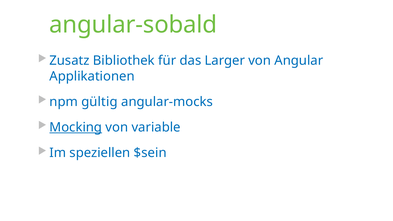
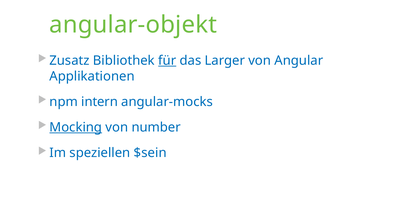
angular-sobald: angular-sobald -> angular-objekt
für underline: none -> present
gültig: gültig -> intern
variable: variable -> number
